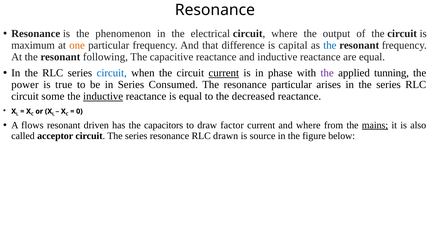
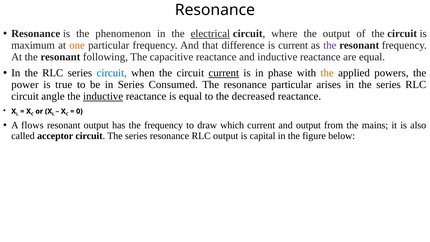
electrical underline: none -> present
is capital: capital -> current
the at (330, 45) colour: blue -> purple
the at (327, 73) colour: purple -> orange
tunning: tunning -> powers
some: some -> angle
resonant driven: driven -> output
the capacitors: capacitors -> frequency
factor: factor -> which
and where: where -> output
mains underline: present -> none
RLC drawn: drawn -> output
source: source -> capital
